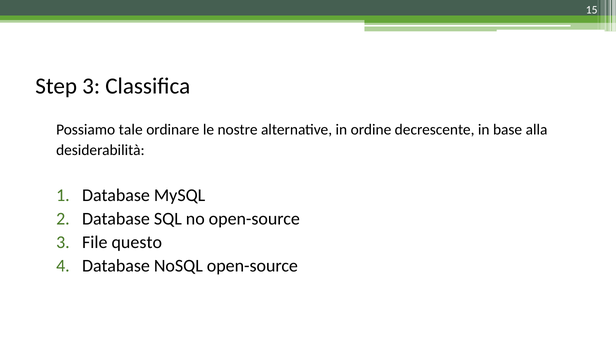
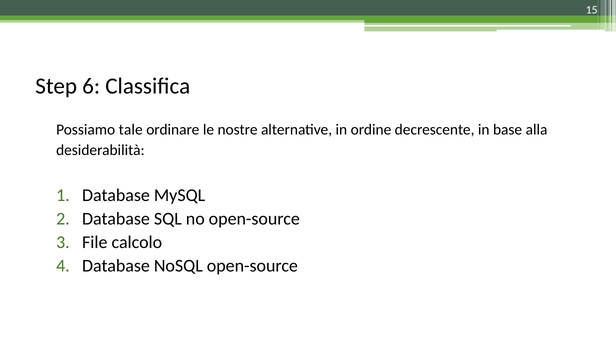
Step 3: 3 -> 6
questo: questo -> calcolo
